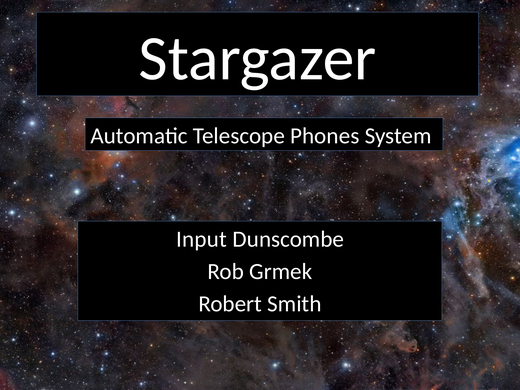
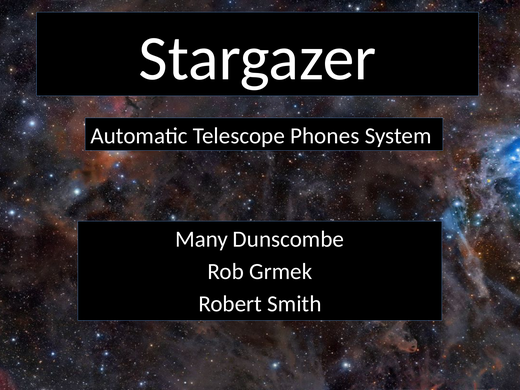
Input: Input -> Many
